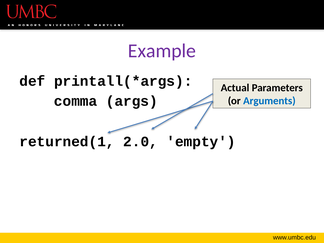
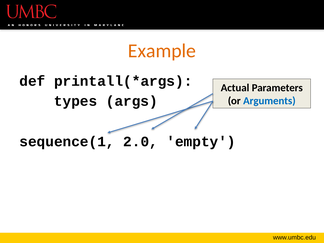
Example colour: purple -> orange
comma: comma -> types
returned(1: returned(1 -> sequence(1
